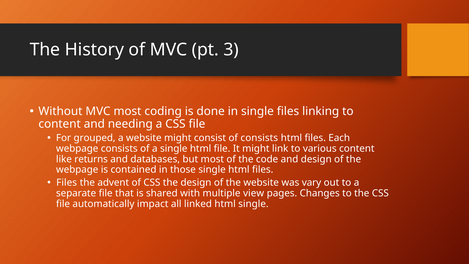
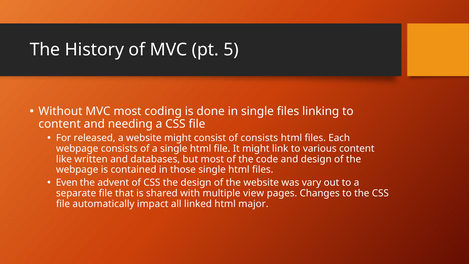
3: 3 -> 5
grouped: grouped -> released
returns: returns -> written
Files at (67, 183): Files -> Even
html single: single -> major
